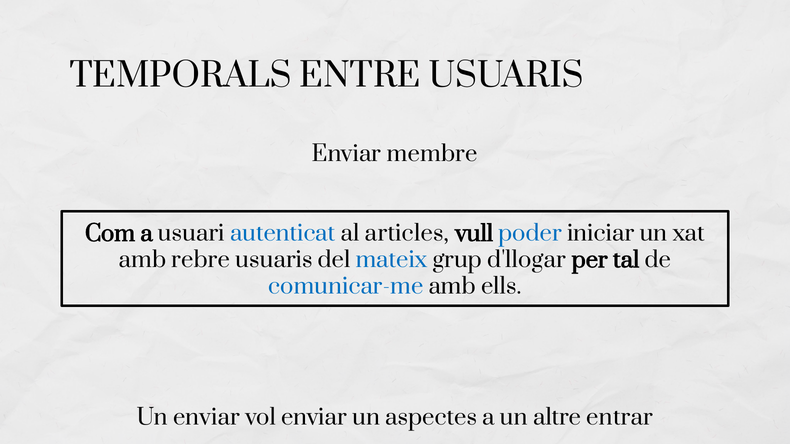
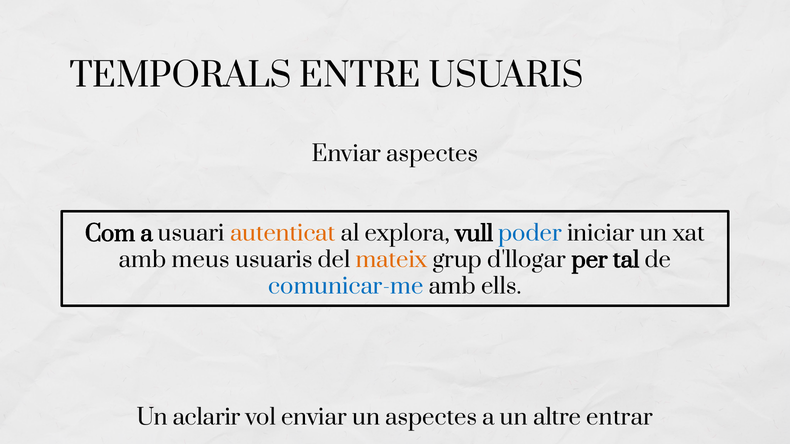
Enviar membre: membre -> aspectes
autenticat colour: blue -> orange
articles: articles -> explora
rebre: rebre -> meus
mateix colour: blue -> orange
Un enviar: enviar -> aclarir
